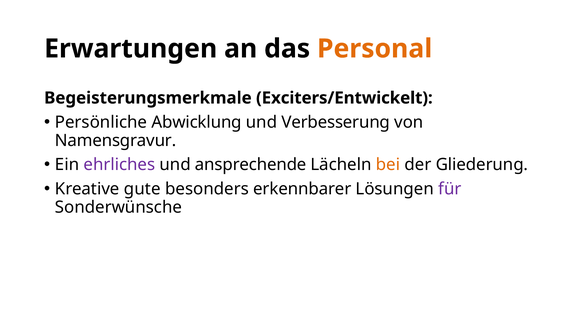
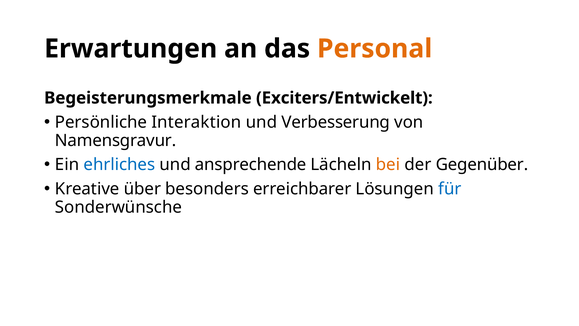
Abwicklung: Abwicklung -> Interaktion
ehrliches colour: purple -> blue
Gliederung: Gliederung -> Gegenüber
gute: gute -> über
erkennbarer: erkennbarer -> erreichbarer
für colour: purple -> blue
